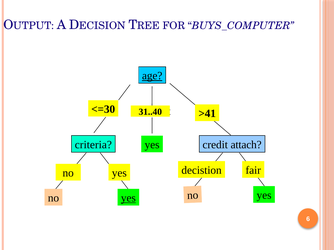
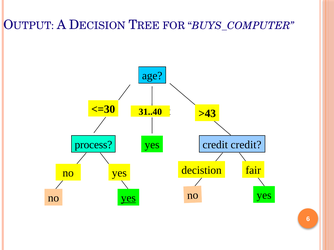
age underline: present -> none
>41: >41 -> >43
criteria: criteria -> process
credit attach: attach -> credit
